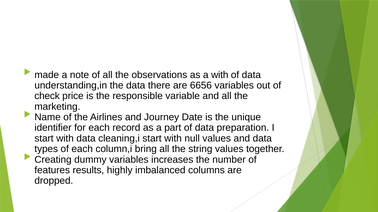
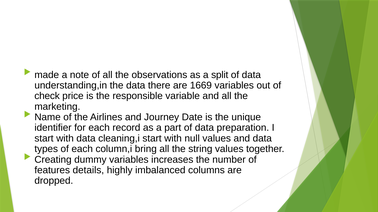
a with: with -> split
6656: 6656 -> 1669
results: results -> details
